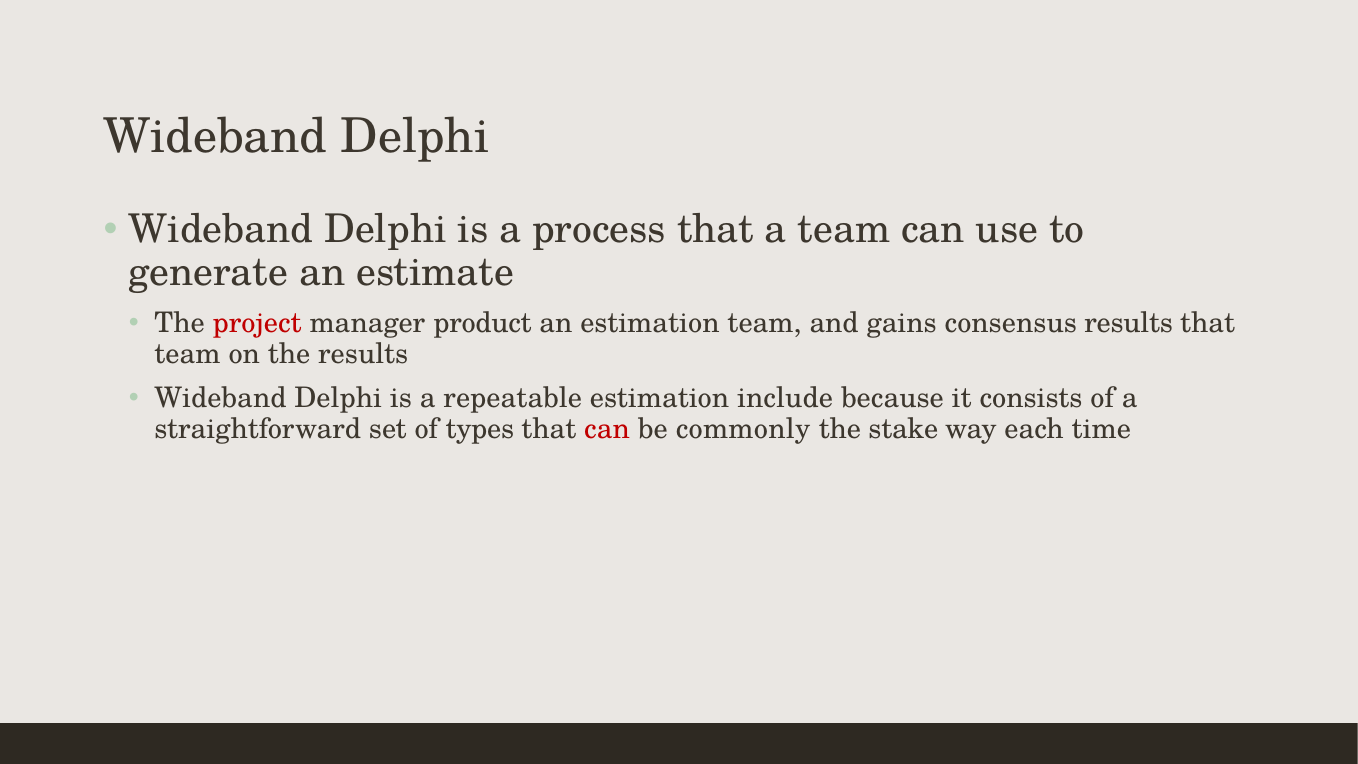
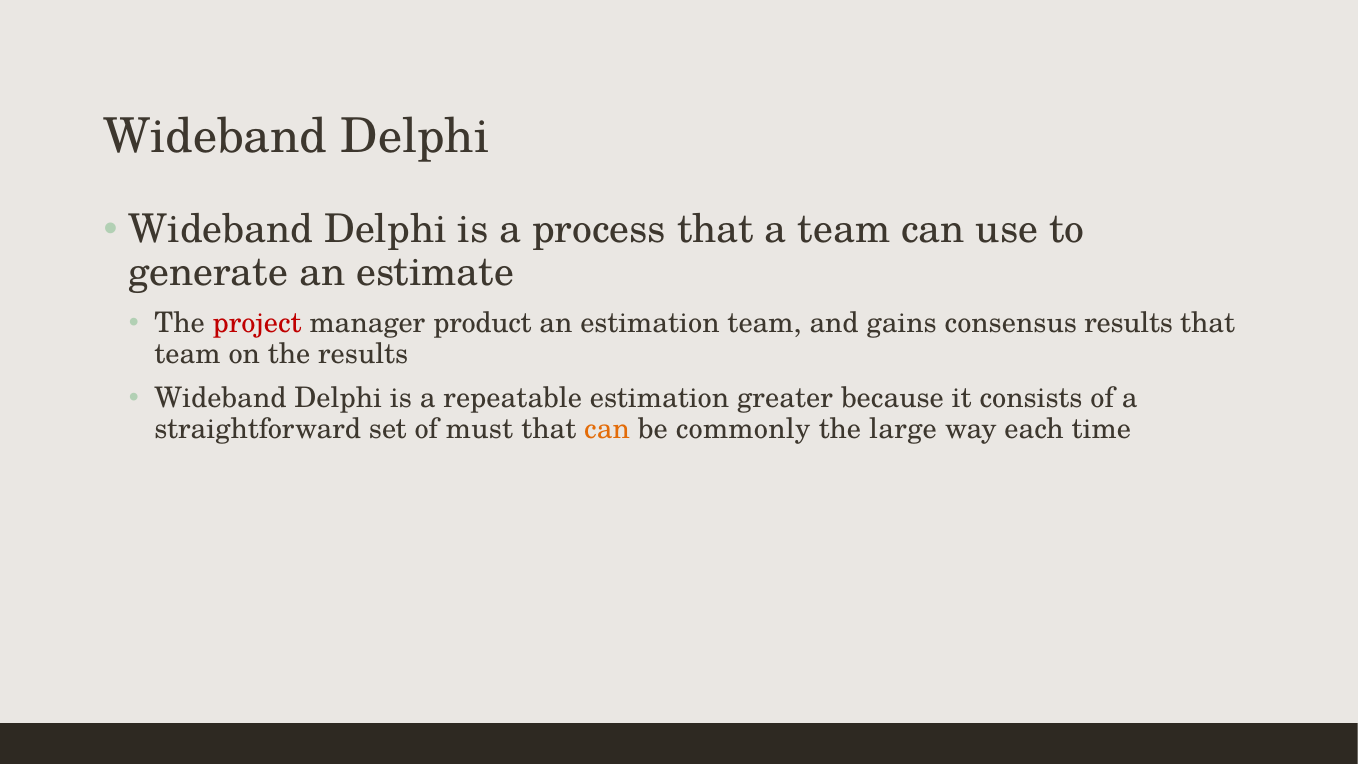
include: include -> greater
types: types -> must
can at (607, 429) colour: red -> orange
stake: stake -> large
